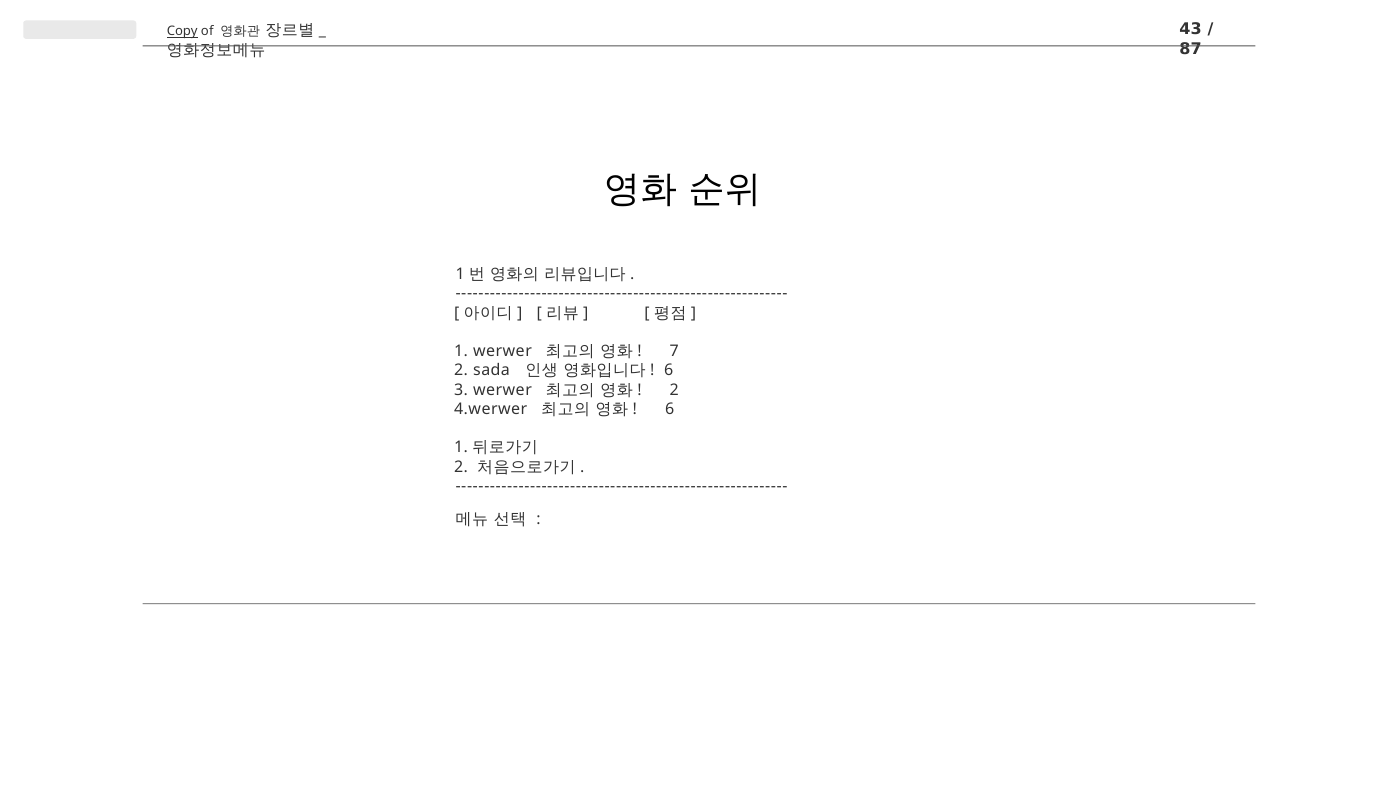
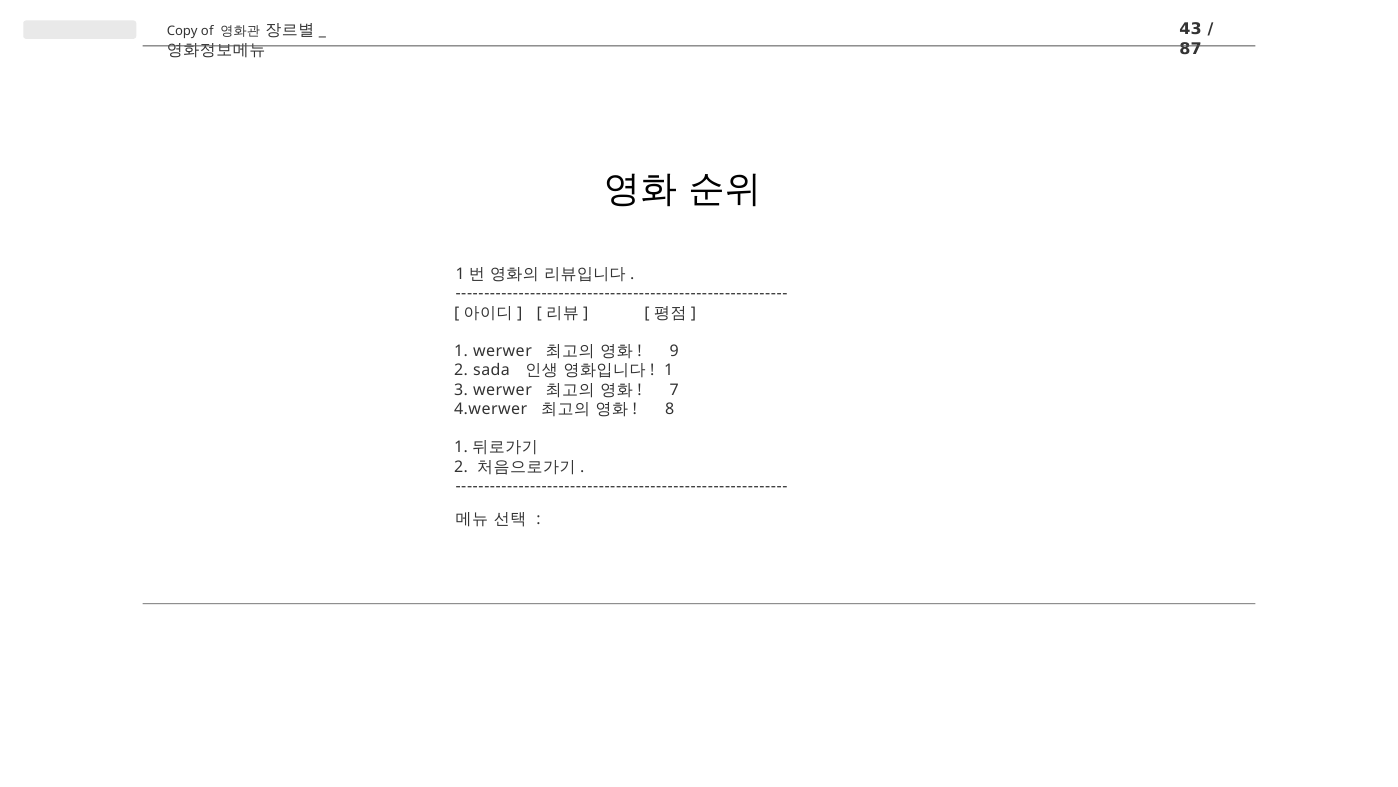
Copy underline: present -> none
7: 7 -> 9
6 at (669, 370): 6 -> 1
2 at (674, 390): 2 -> 7
6 at (670, 409): 6 -> 8
